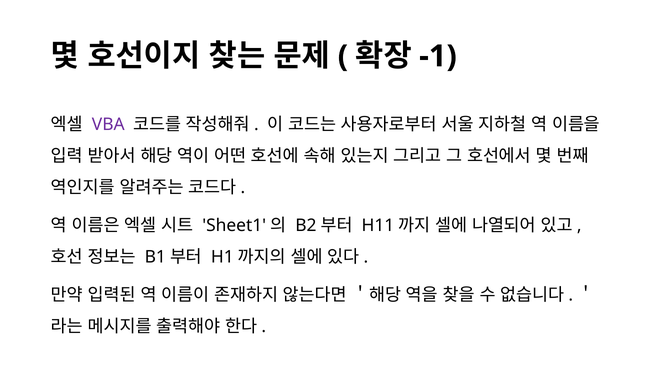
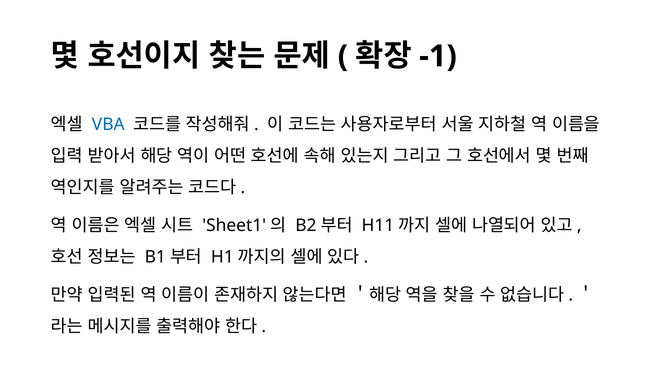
VBA colour: purple -> blue
